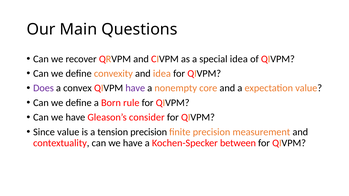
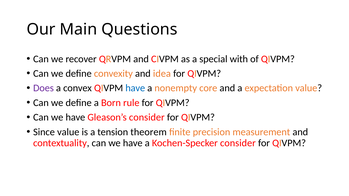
special idea: idea -> with
have at (135, 88) colour: purple -> blue
tension precision: precision -> theorem
Kochen-Specker between: between -> consider
